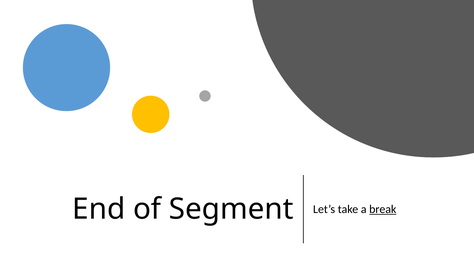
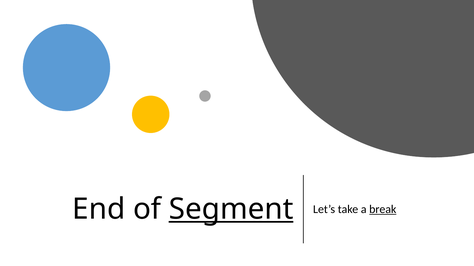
Segment underline: none -> present
